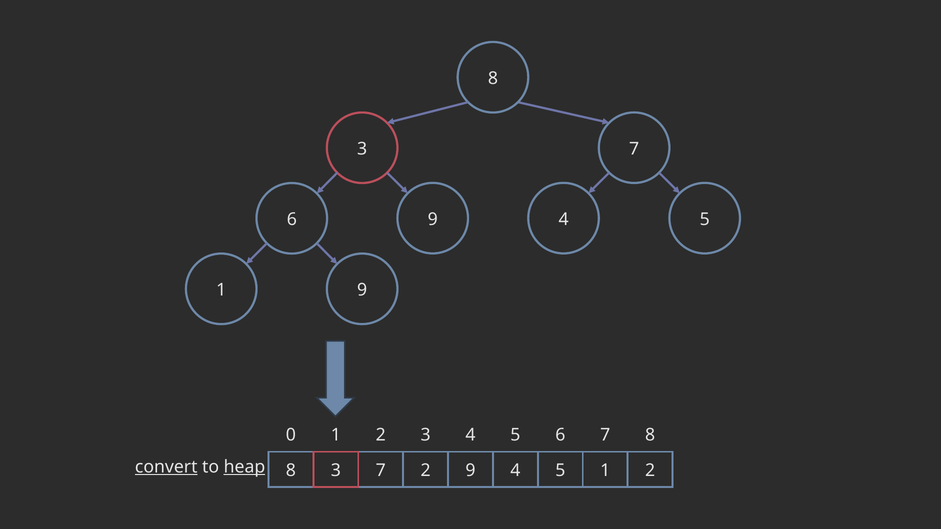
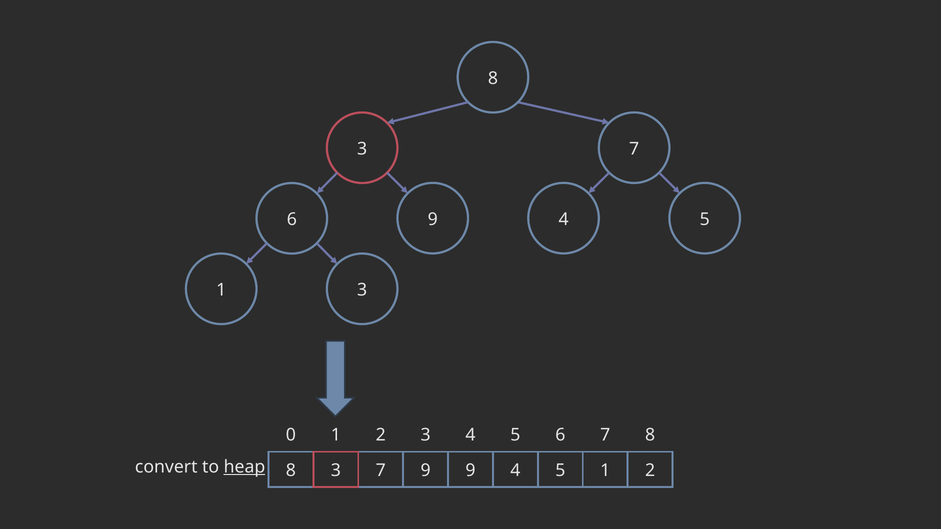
1 9: 9 -> 3
convert underline: present -> none
7 2: 2 -> 9
